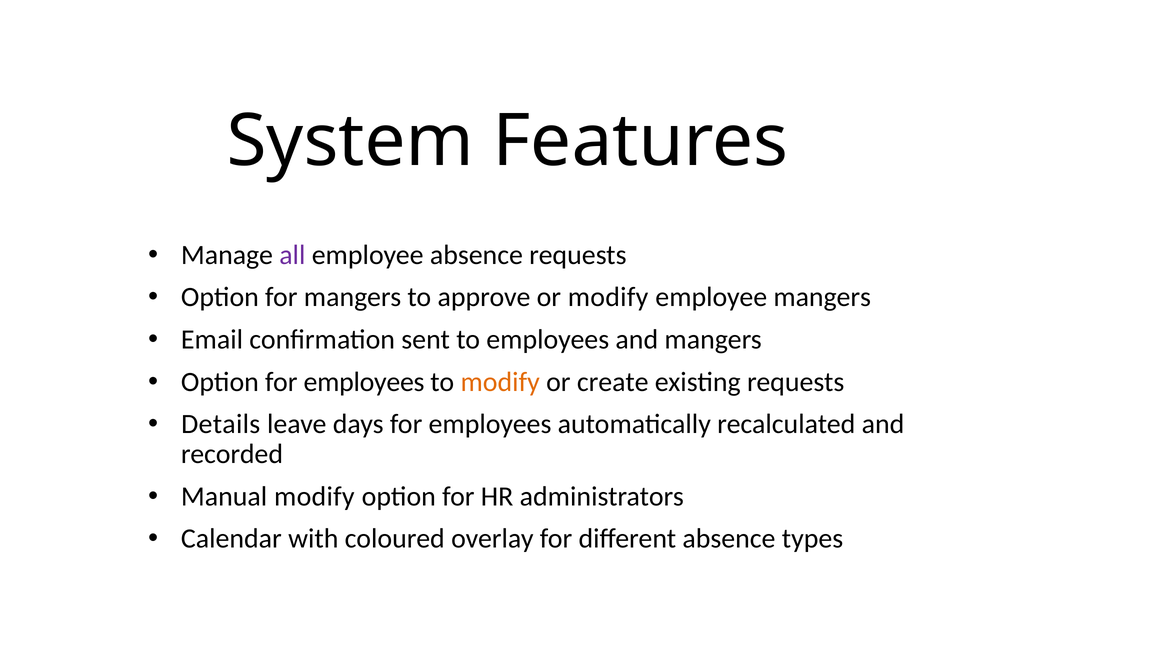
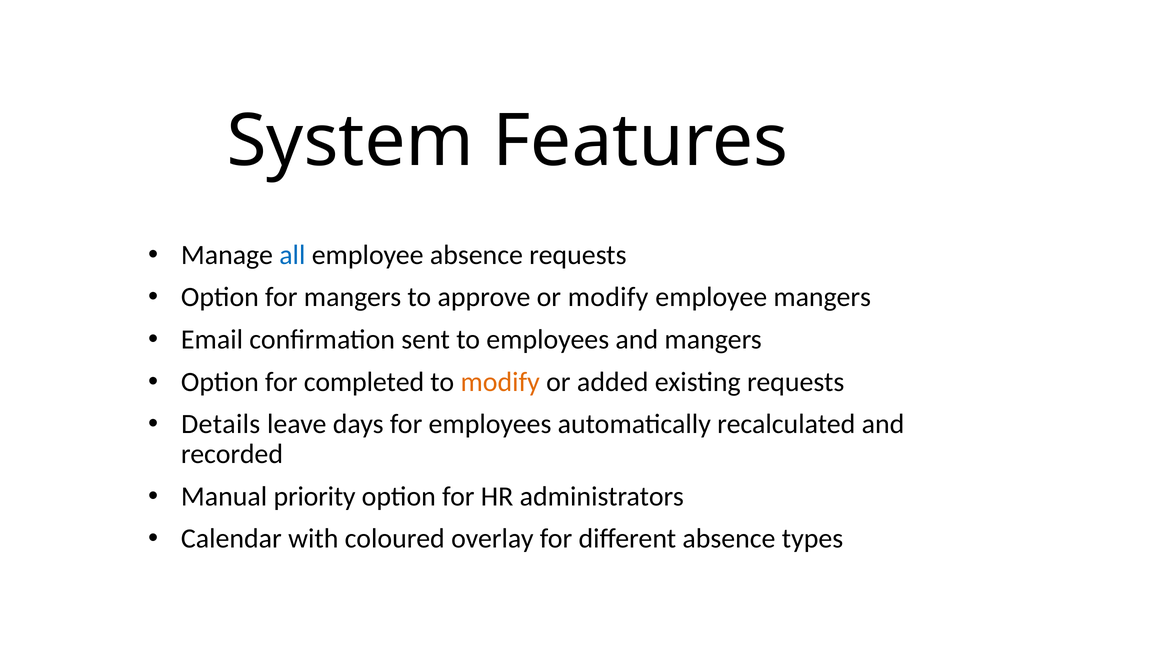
all colour: purple -> blue
Option for employees: employees -> completed
create: create -> added
Manual modify: modify -> priority
